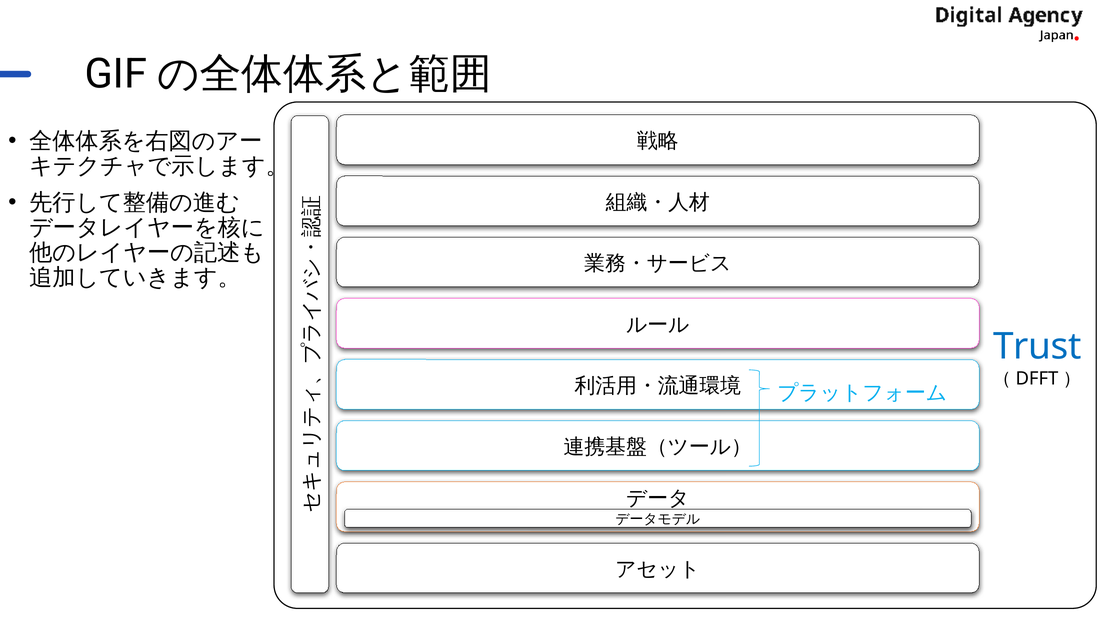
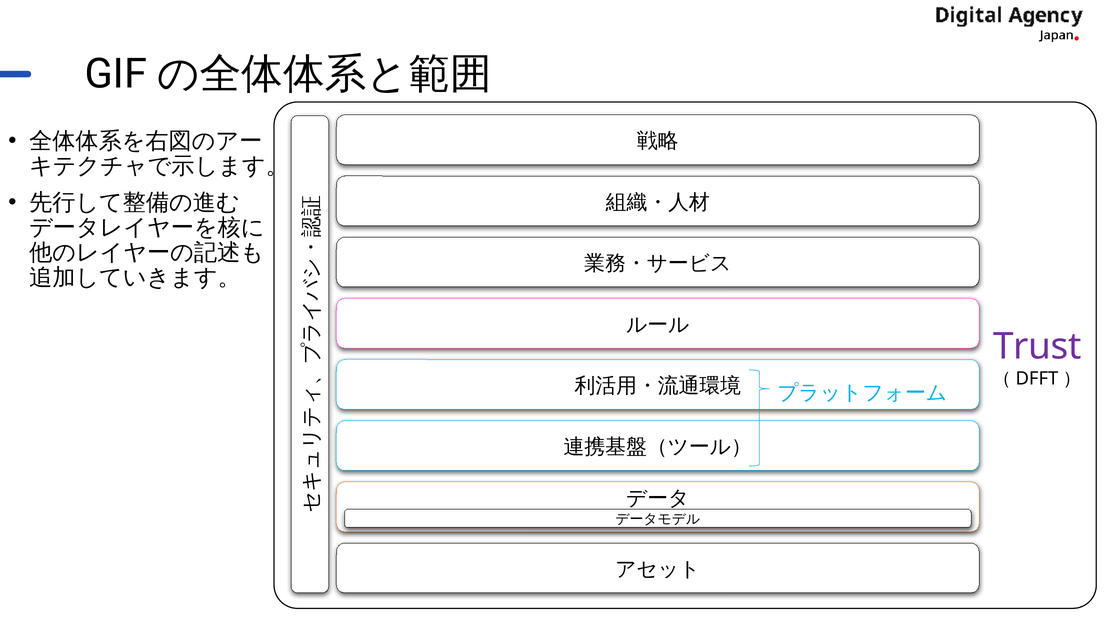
Trust colour: blue -> purple
